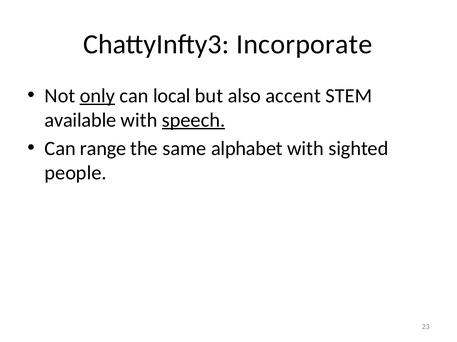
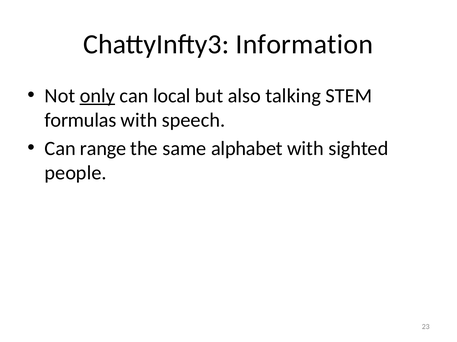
Incorporate: Incorporate -> Information
accent: accent -> talking
available: available -> formulas
speech underline: present -> none
